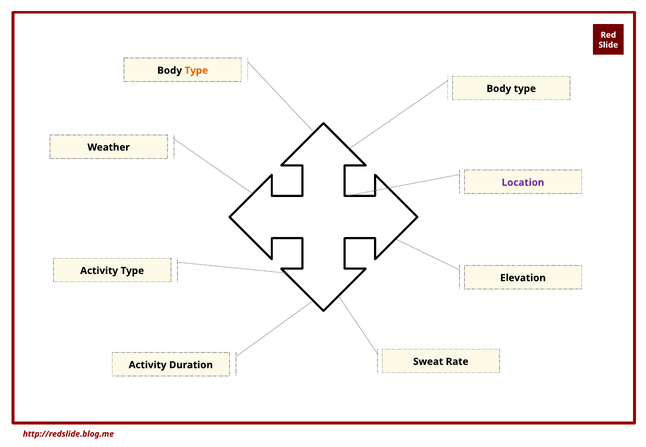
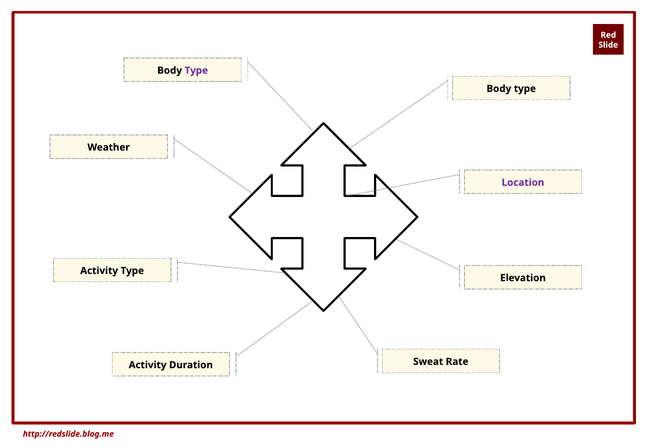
Type at (196, 71) colour: orange -> purple
